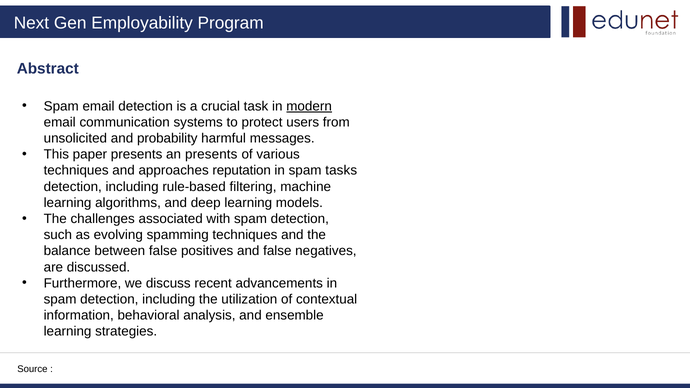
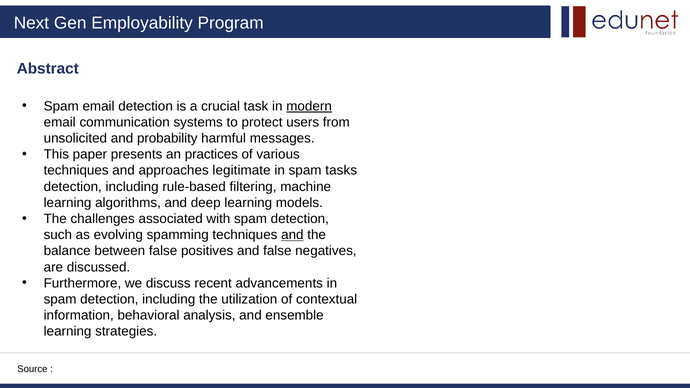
an presents: presents -> practices
reputation: reputation -> legitimate
and at (292, 235) underline: none -> present
